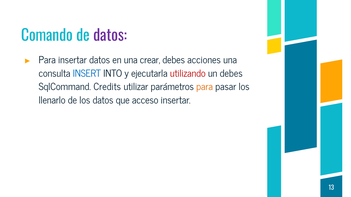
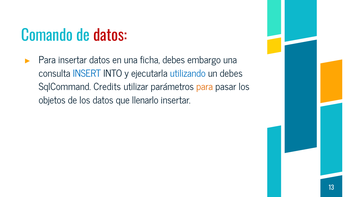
datos at (110, 36) colour: purple -> red
crear: crear -> ficha
acciones: acciones -> embargo
utilizando colour: red -> blue
llenarlo: llenarlo -> objetos
acceso: acceso -> llenarlo
